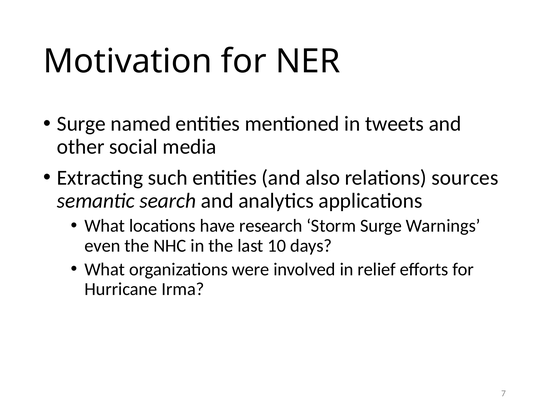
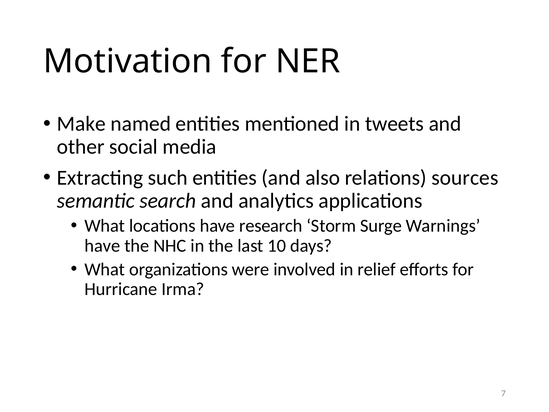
Surge at (81, 124): Surge -> Make
even at (102, 246): even -> have
